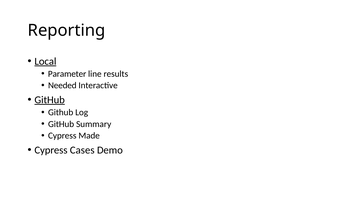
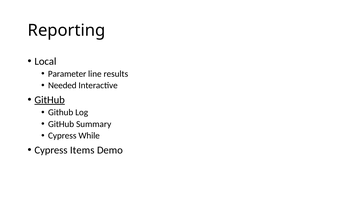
Local underline: present -> none
Made: Made -> While
Cases: Cases -> Items
